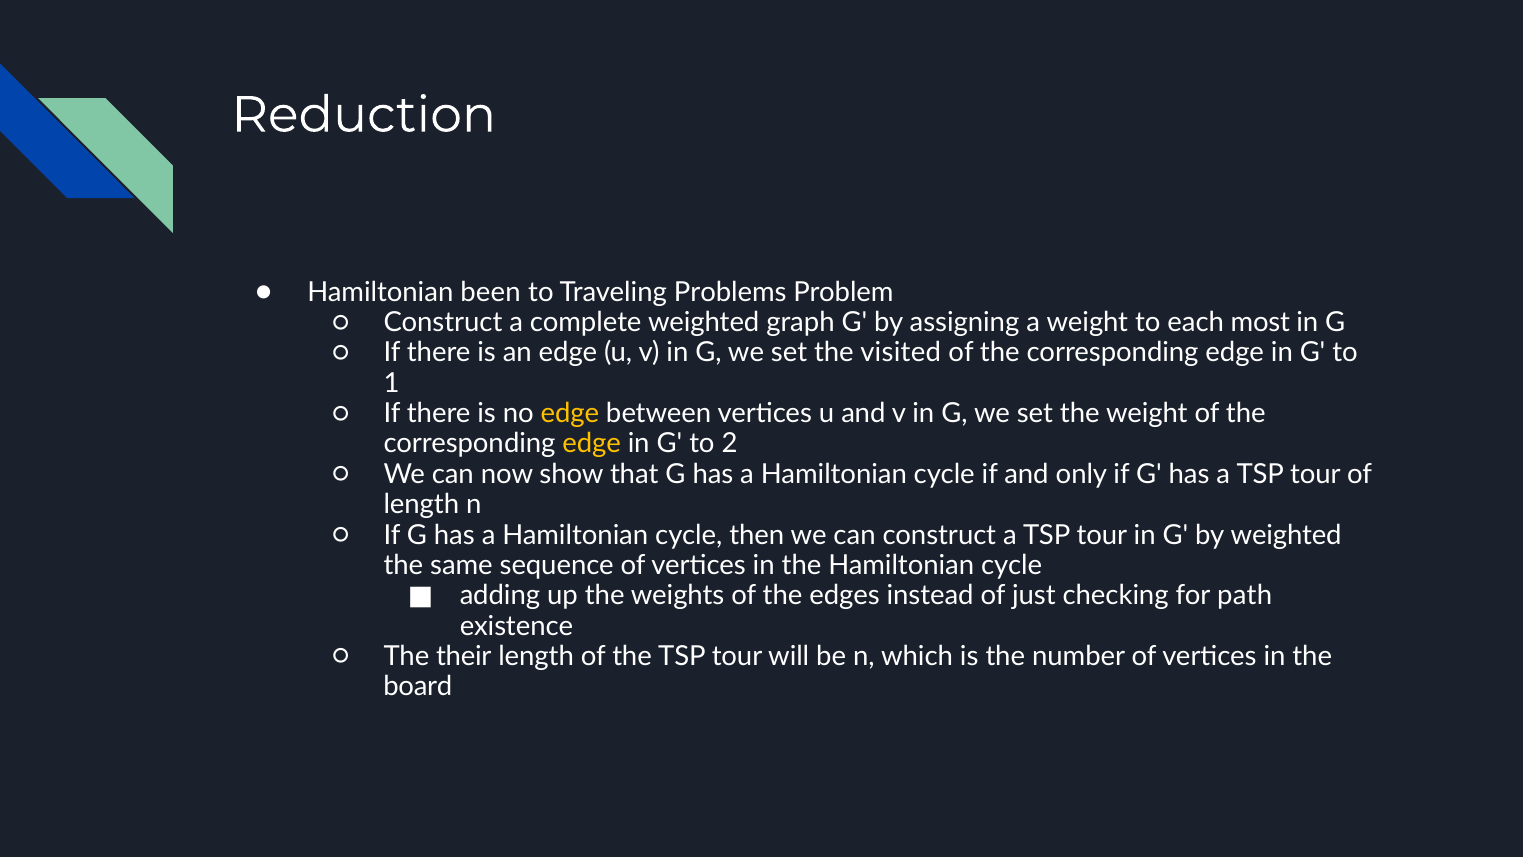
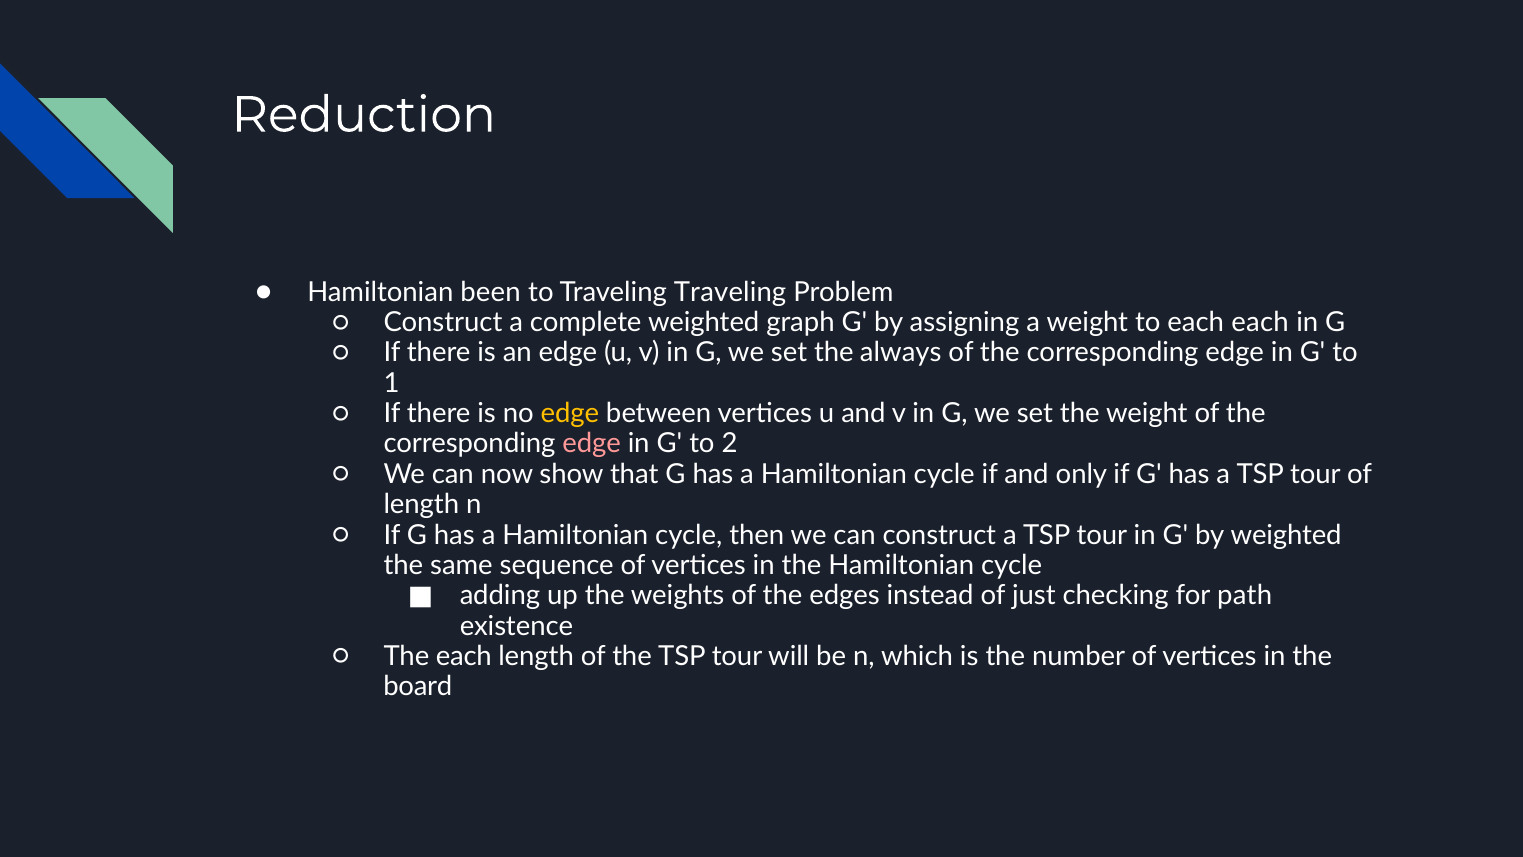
Traveling Problems: Problems -> Traveling
each most: most -> each
visited: visited -> always
edge at (592, 444) colour: yellow -> pink
The their: their -> each
